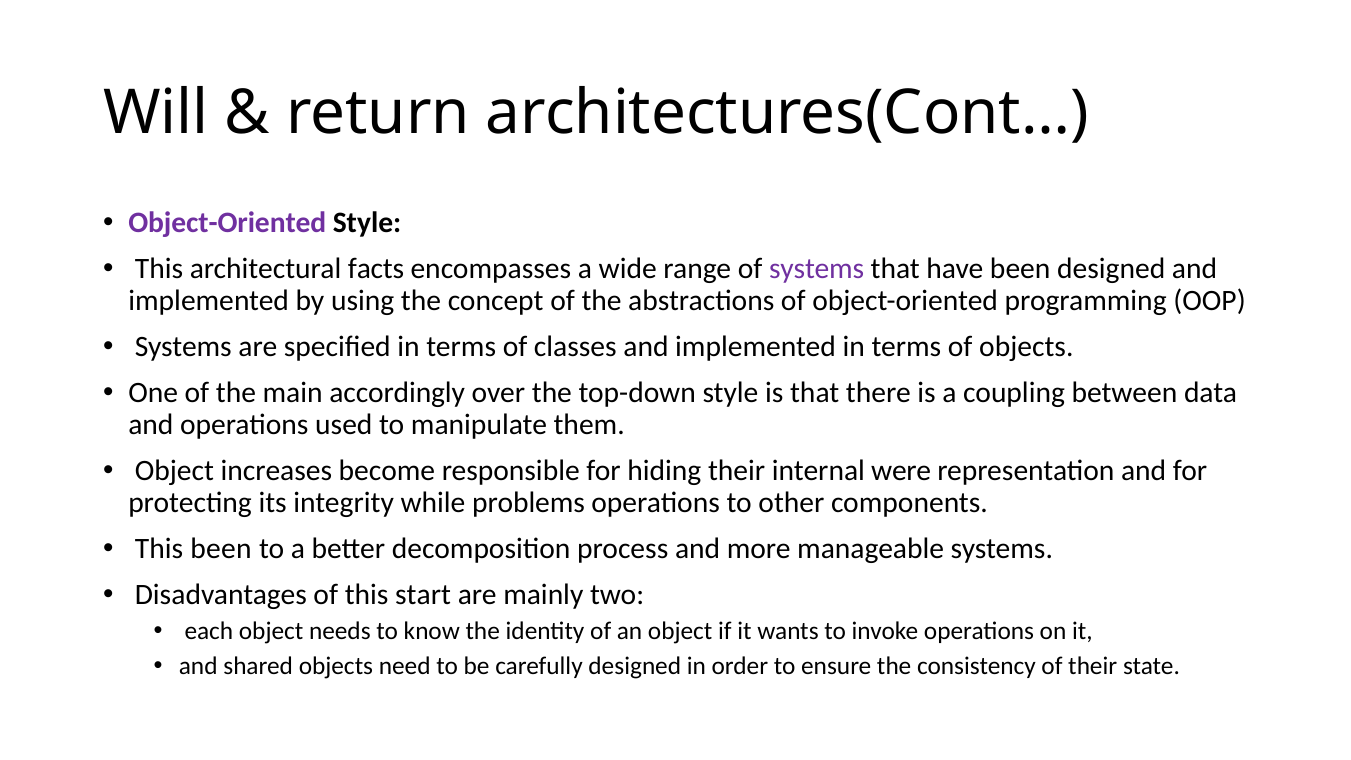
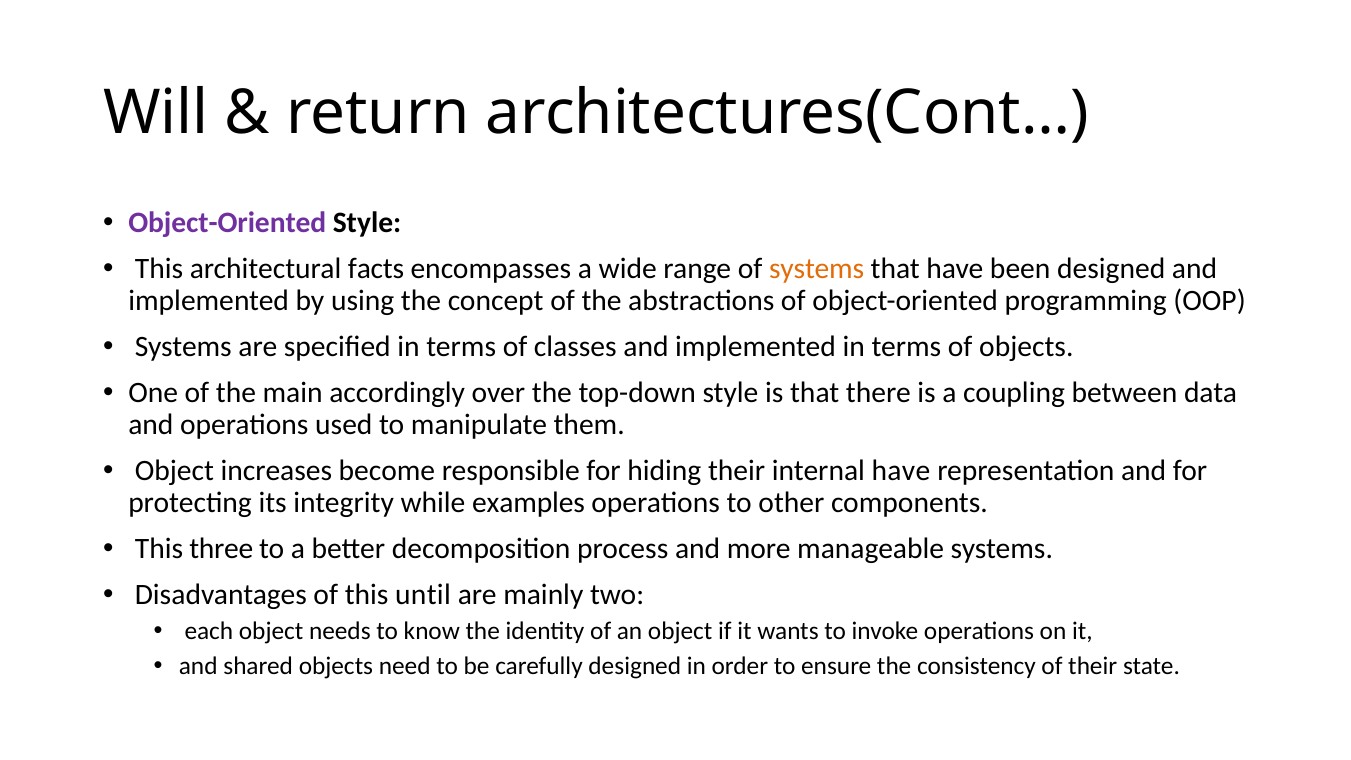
systems at (817, 269) colour: purple -> orange
internal were: were -> have
problems: problems -> examples
This been: been -> three
start: start -> until
